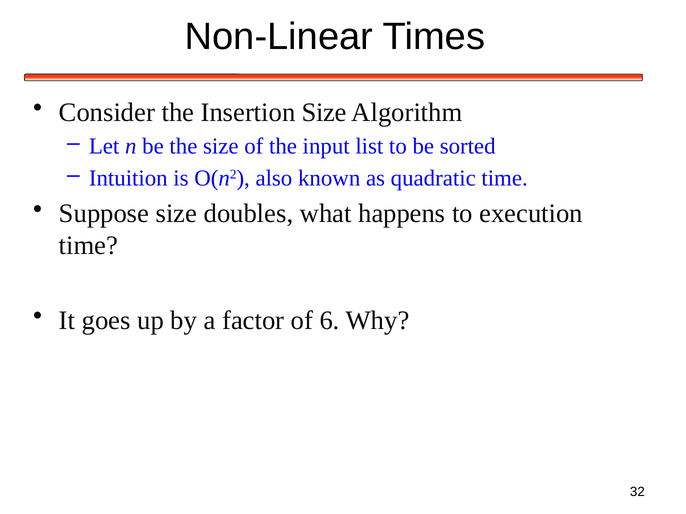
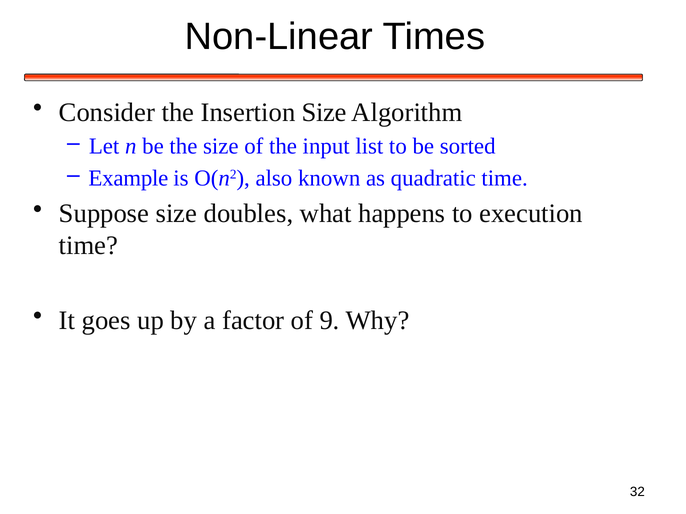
Intuition: Intuition -> Example
6: 6 -> 9
